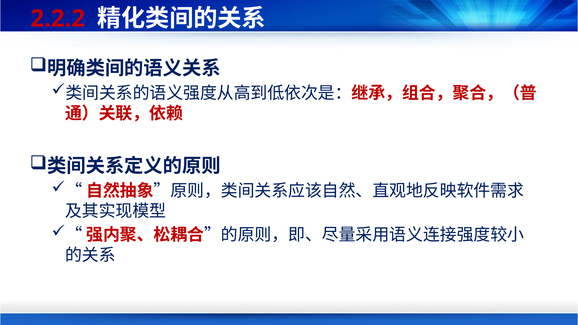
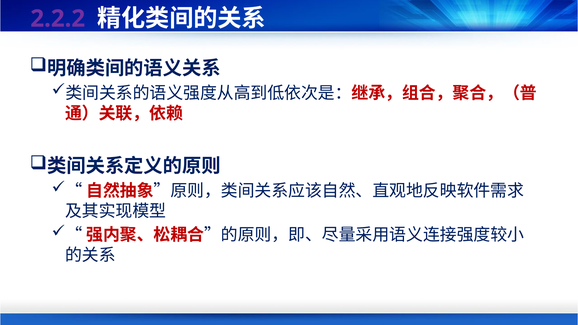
2.2.2 colour: red -> purple
